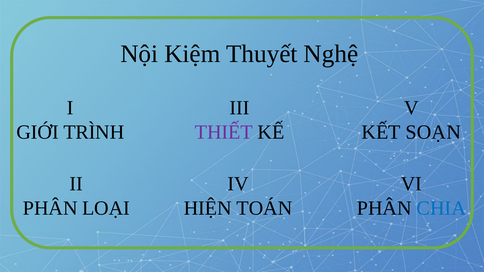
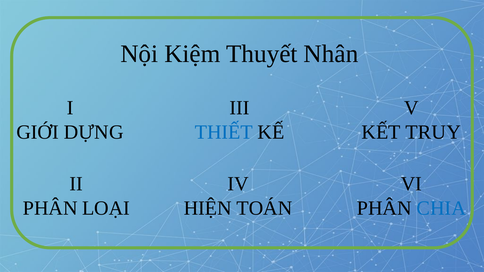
Nghệ: Nghệ -> Nhân
TRÌNH: TRÌNH -> DỰNG
THIẾT colour: purple -> blue
SOẠN: SOẠN -> TRUY
